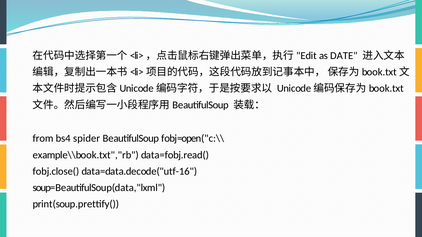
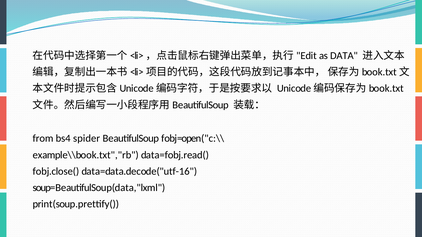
DATE: DATE -> DATA
